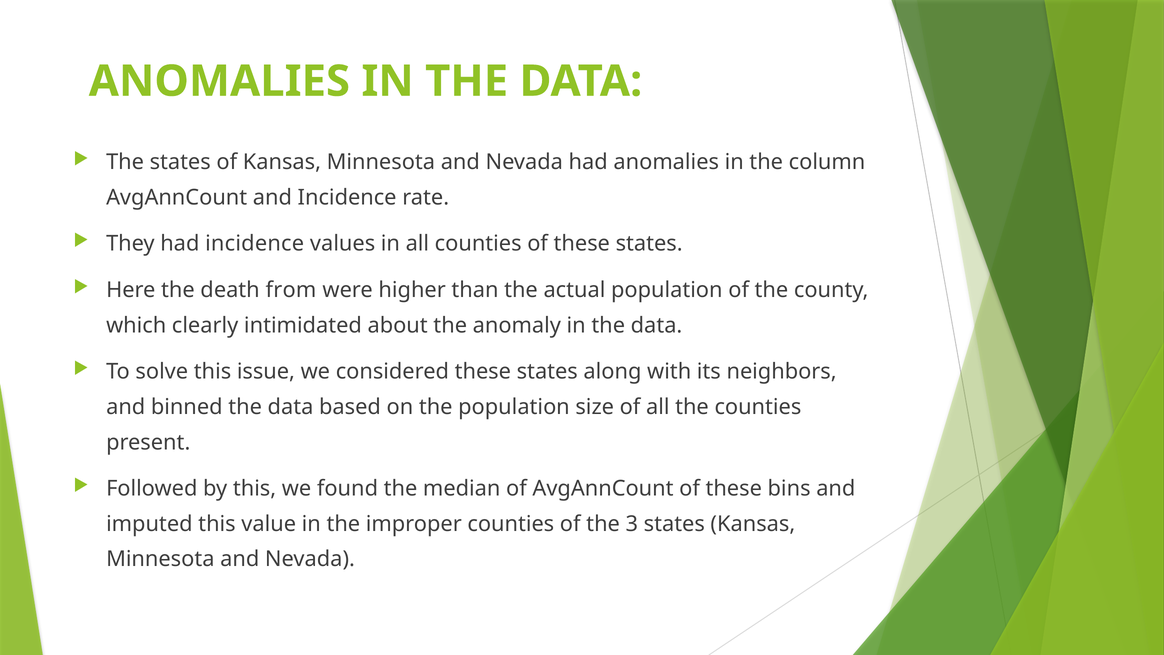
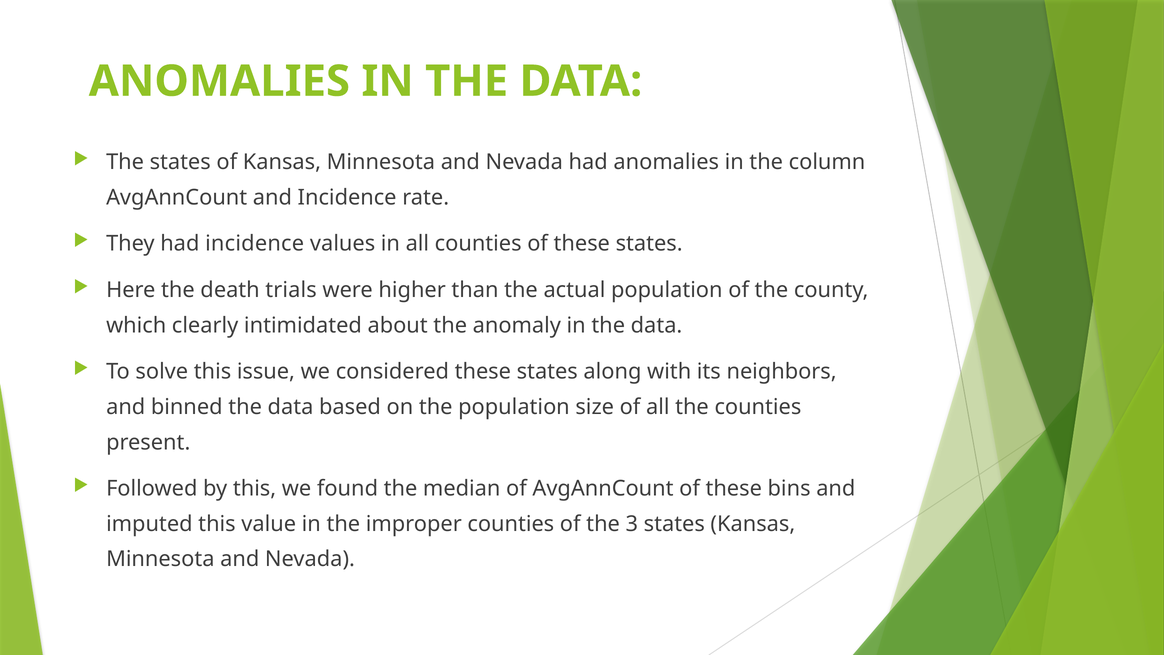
from: from -> trials
